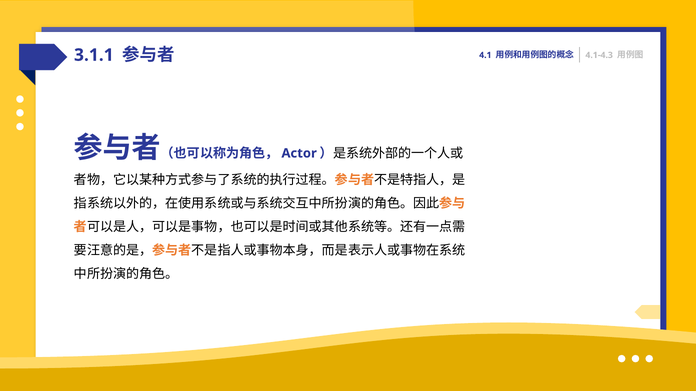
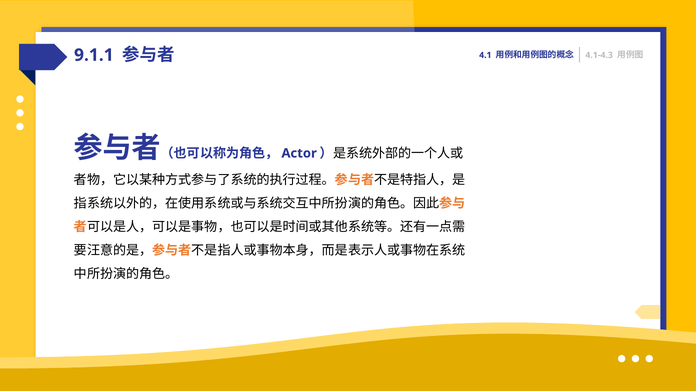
3.1.1: 3.1.1 -> 9.1.1
